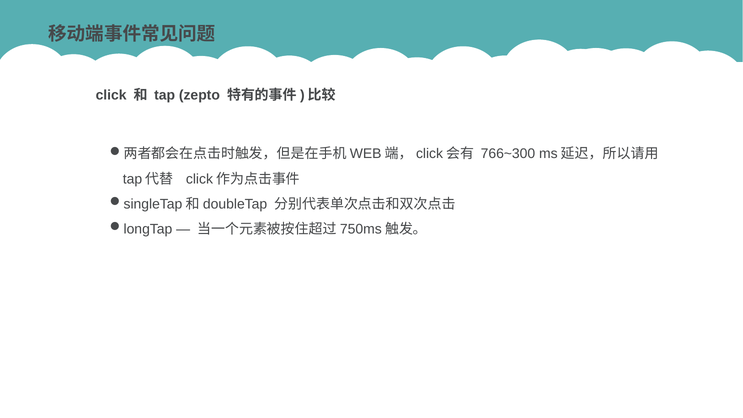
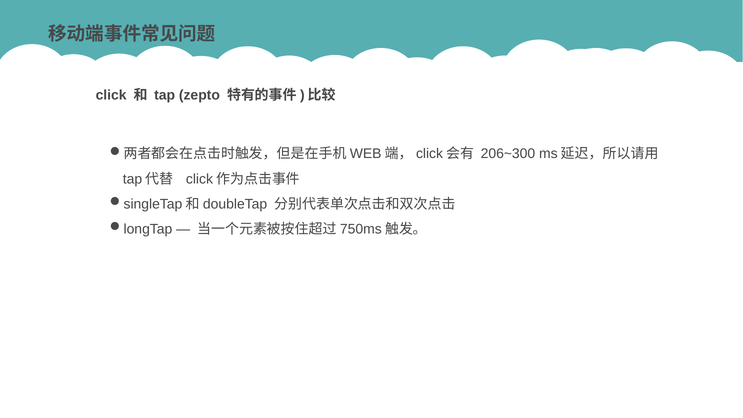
766~300: 766~300 -> 206~300
